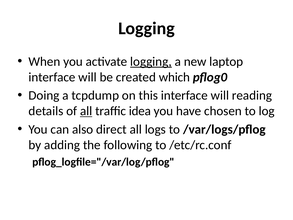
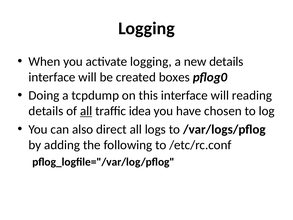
logging at (151, 61) underline: present -> none
new laptop: laptop -> details
which: which -> boxes
